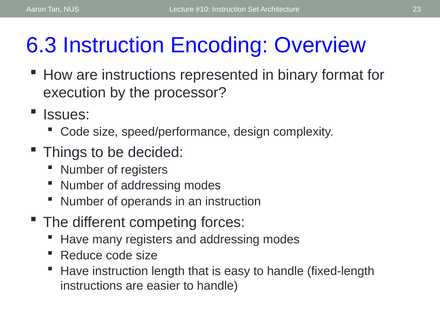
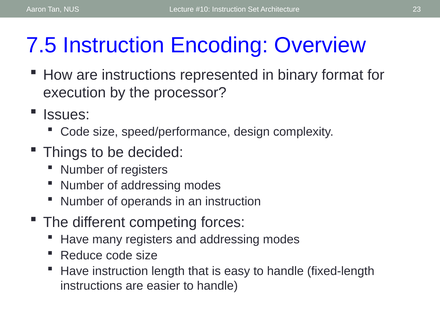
6.3: 6.3 -> 7.5
